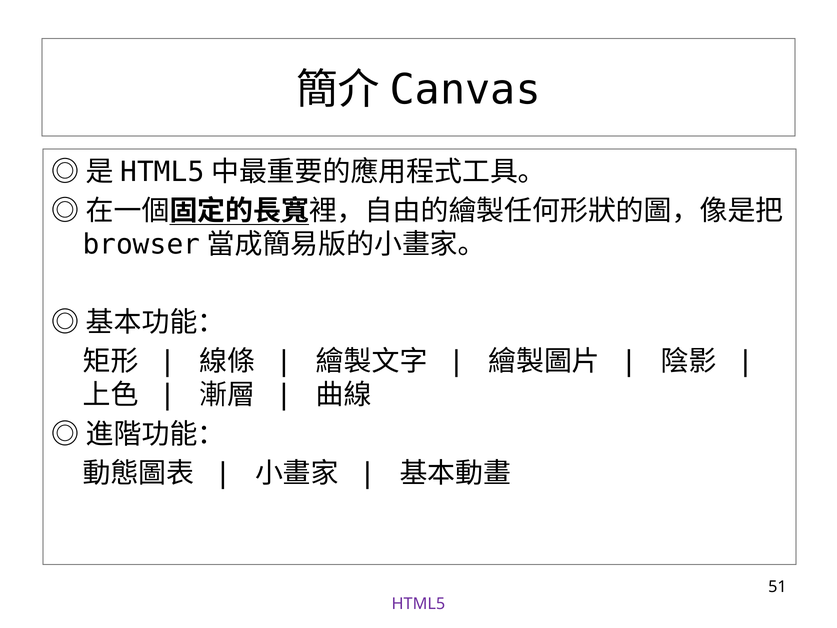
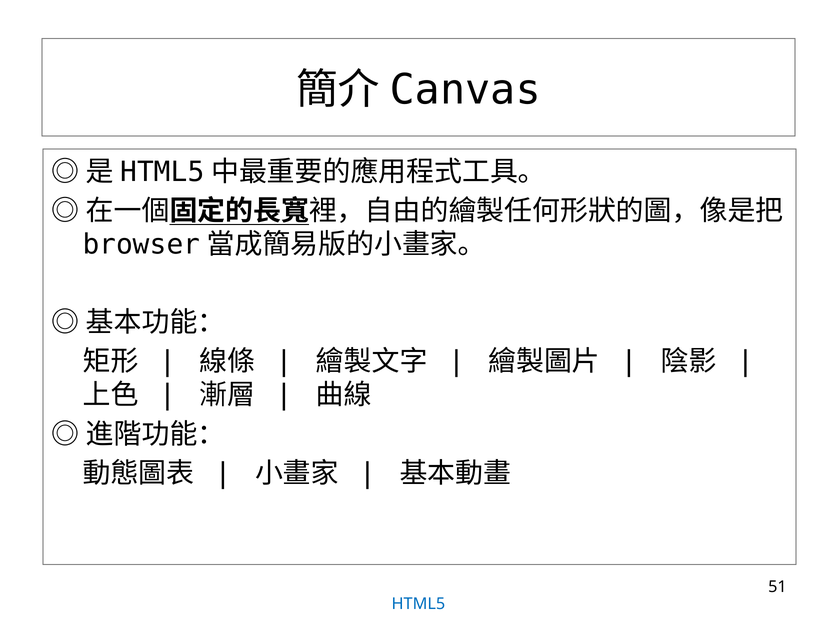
HTML5 colour: purple -> blue
